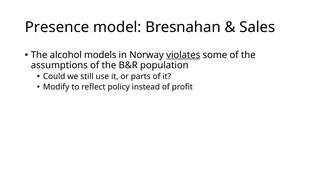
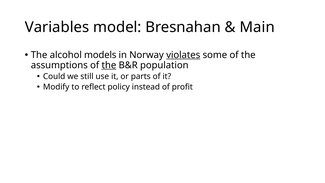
Presence: Presence -> Variables
Sales: Sales -> Main
the at (109, 65) underline: none -> present
